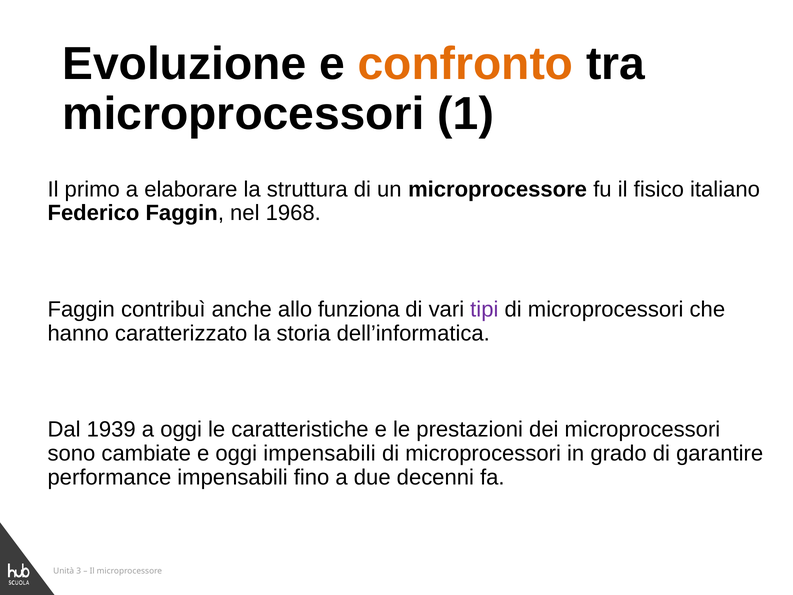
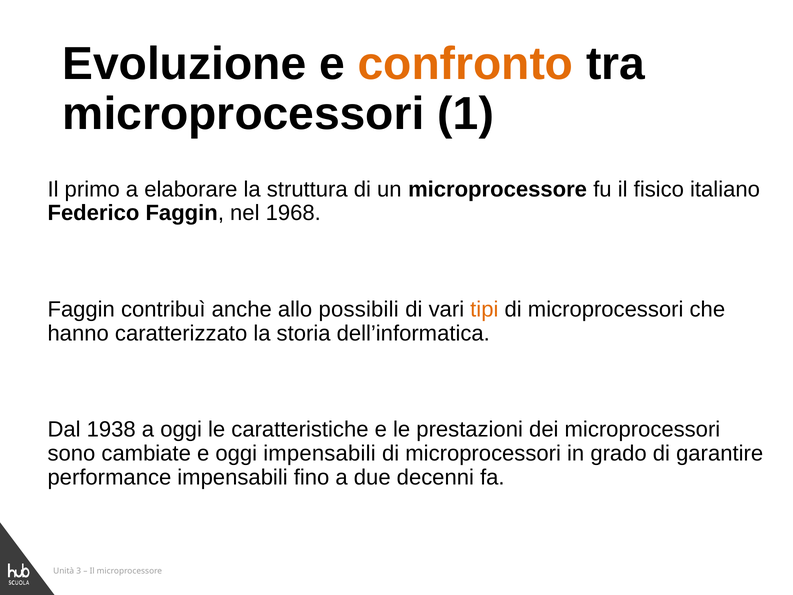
funziona: funziona -> possibili
tipi colour: purple -> orange
1939: 1939 -> 1938
